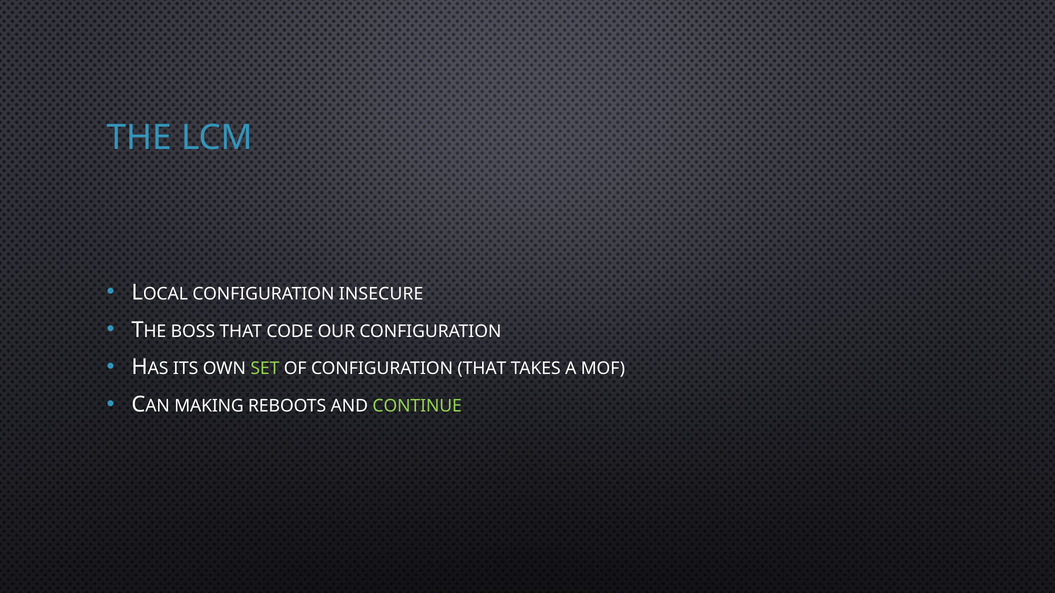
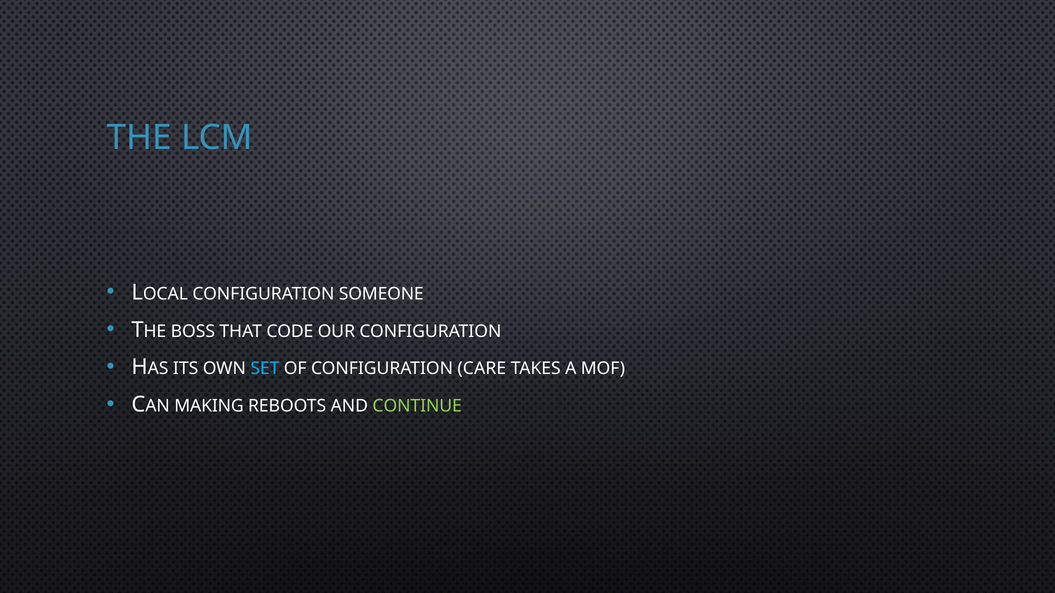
INSECURE: INSECURE -> SOMEONE
SET colour: light green -> light blue
CONFIGURATION THAT: THAT -> CARE
